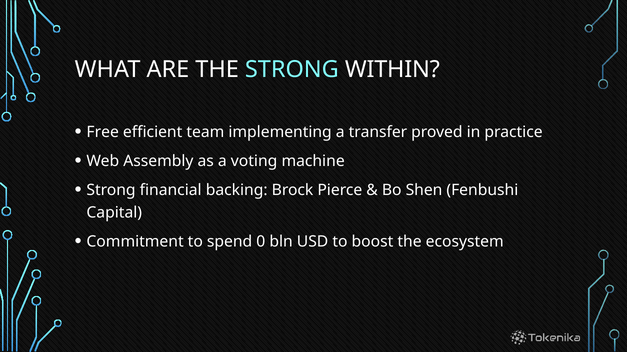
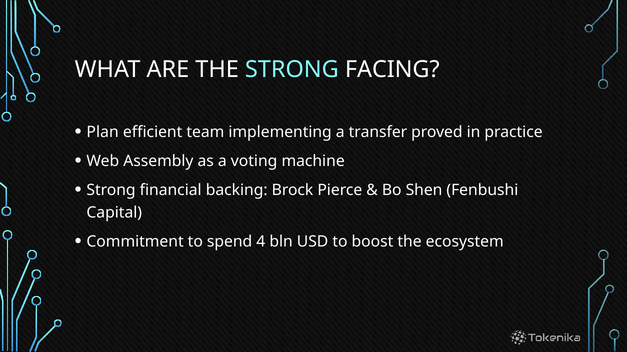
WITHIN: WITHIN -> FACING
Free: Free -> Plan
0: 0 -> 4
